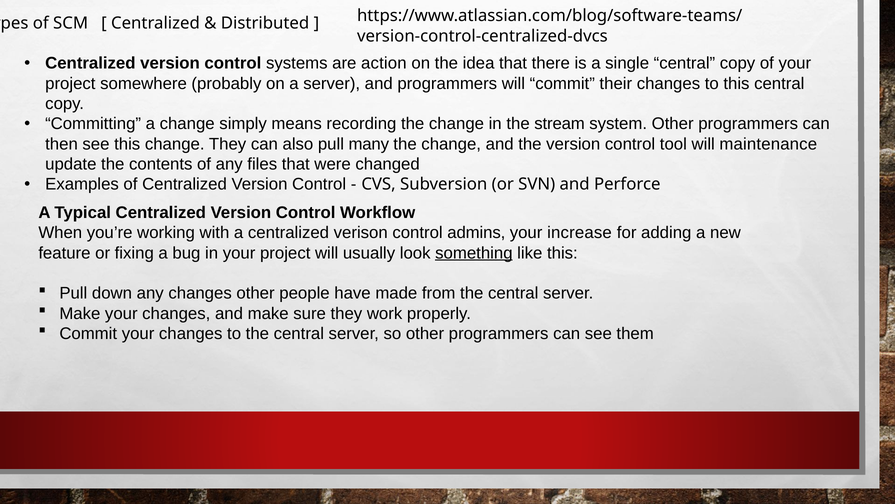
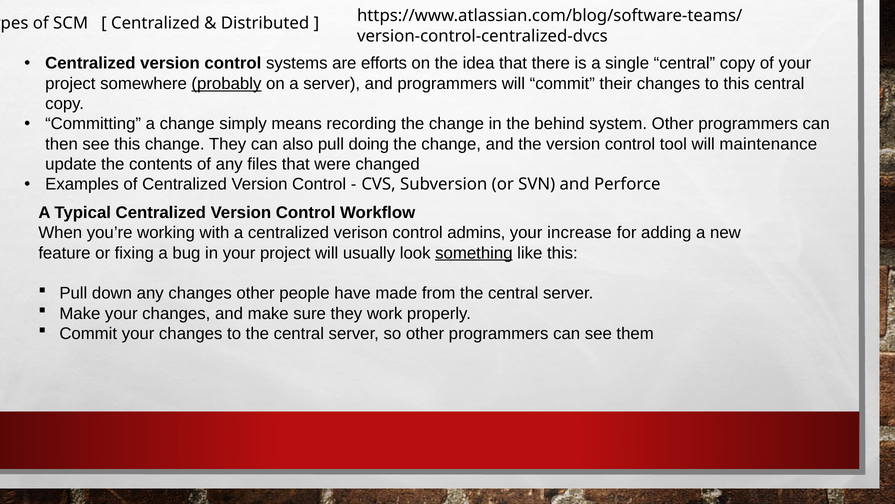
action: action -> efforts
probably underline: none -> present
stream: stream -> behind
many: many -> doing
